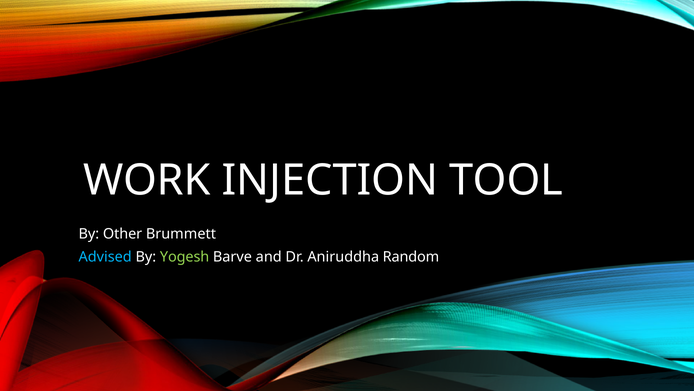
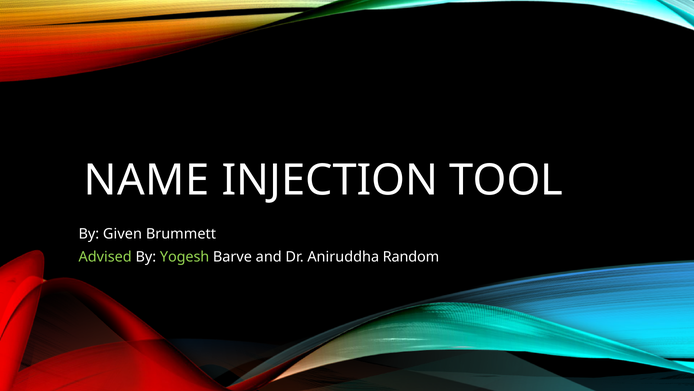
WORK: WORK -> NAME
Other: Other -> Given
Advised colour: light blue -> light green
